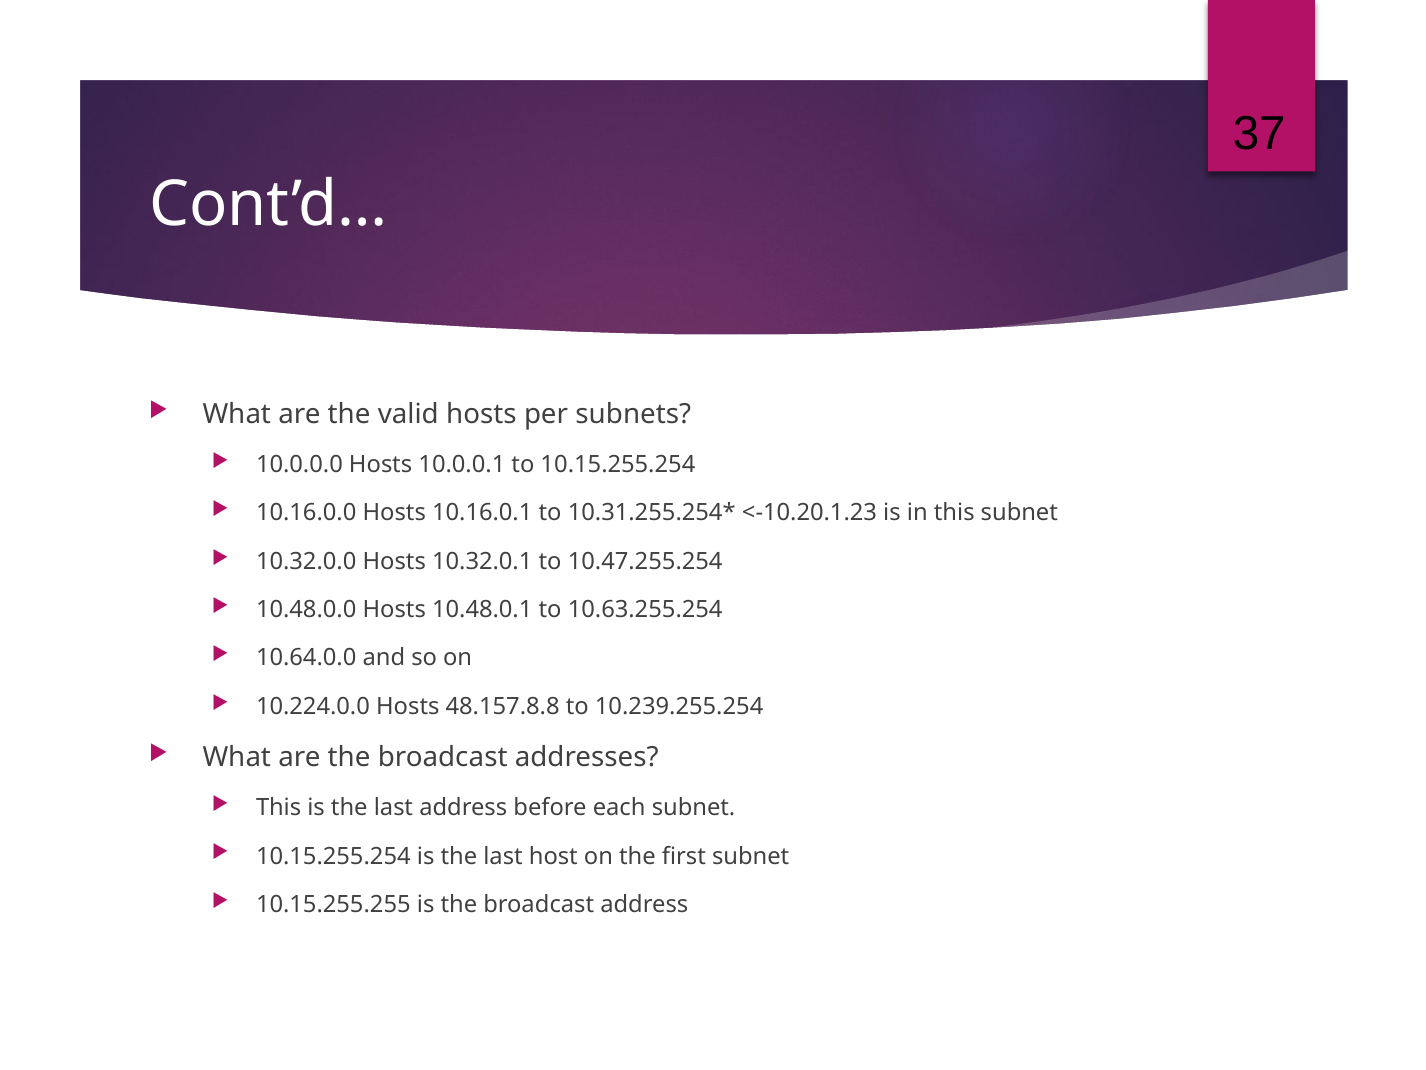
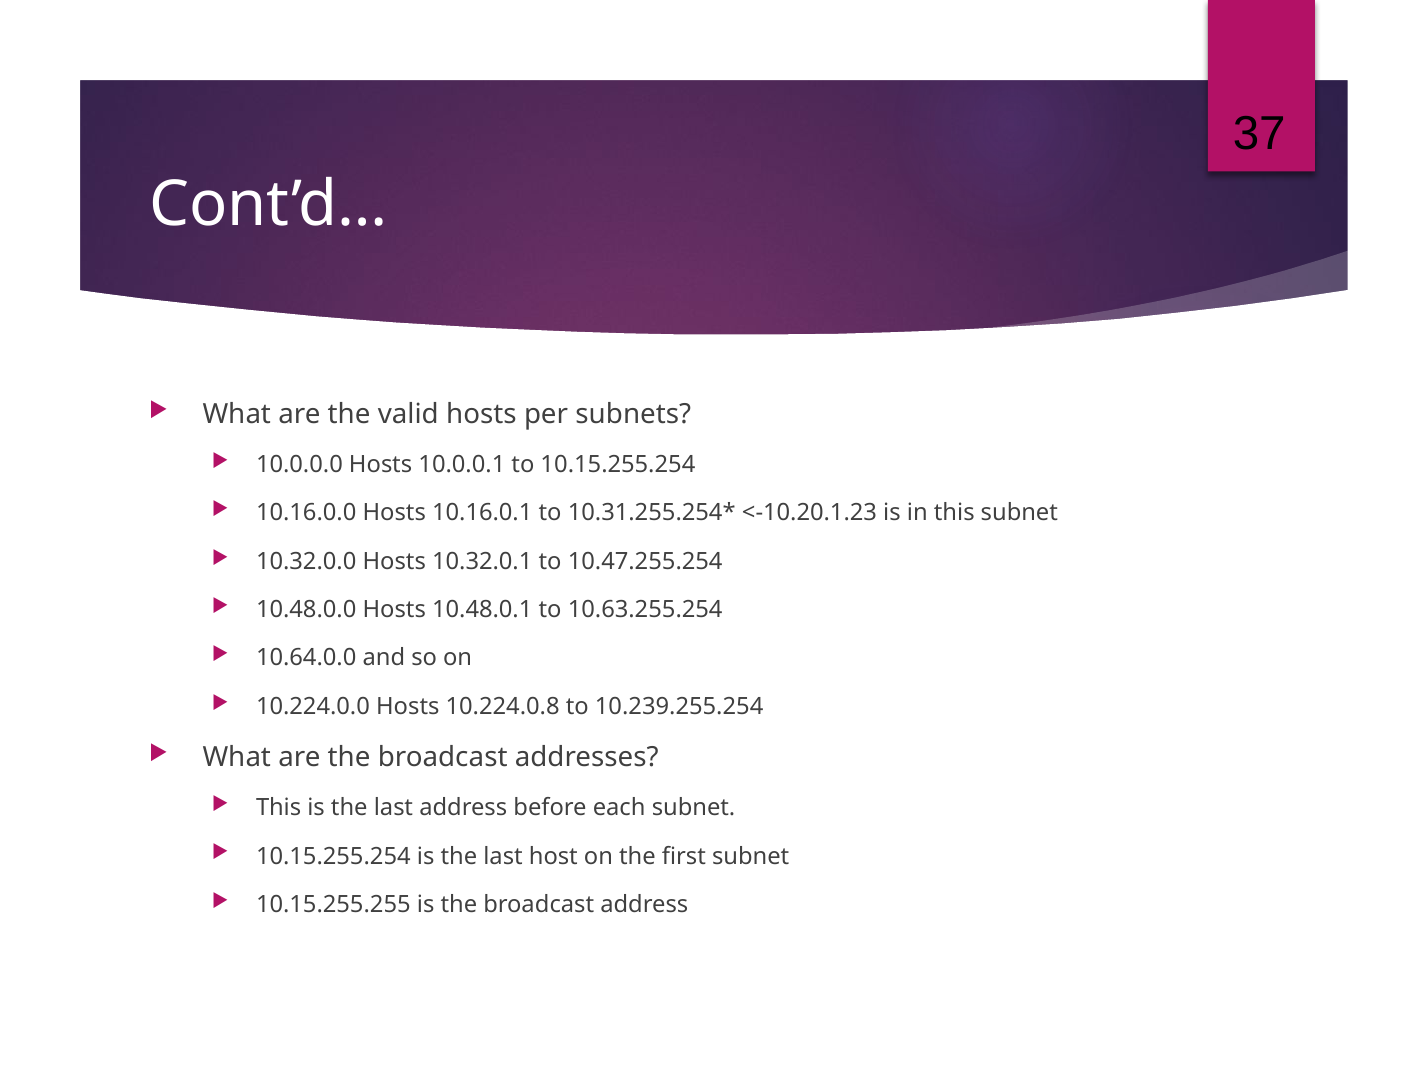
48.157.8.8: 48.157.8.8 -> 10.224.0.8
